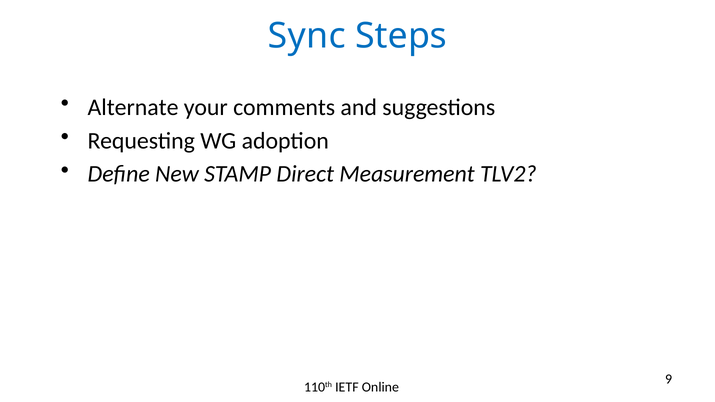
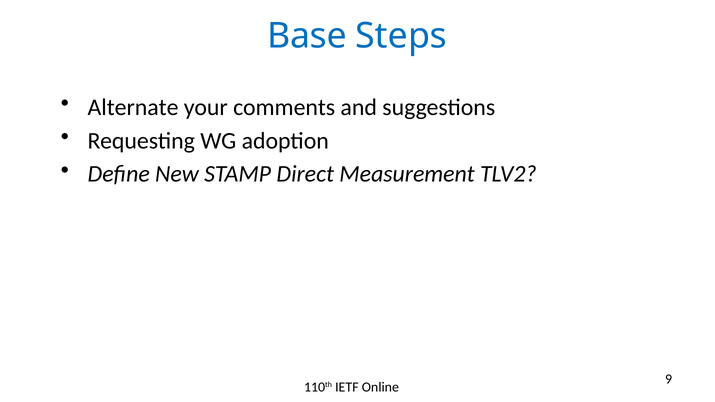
Sync: Sync -> Base
